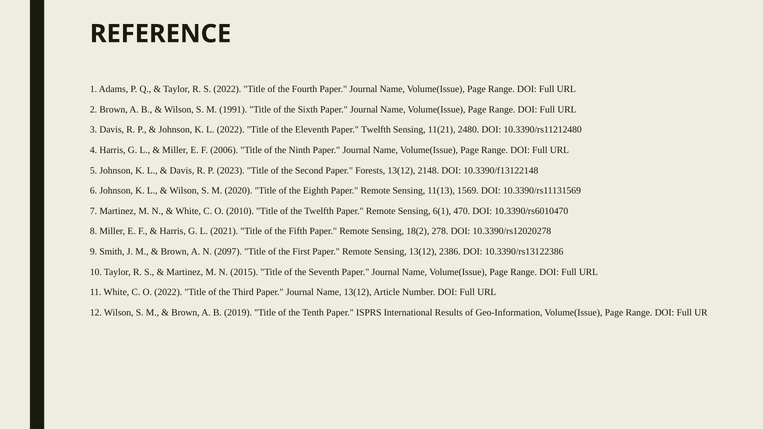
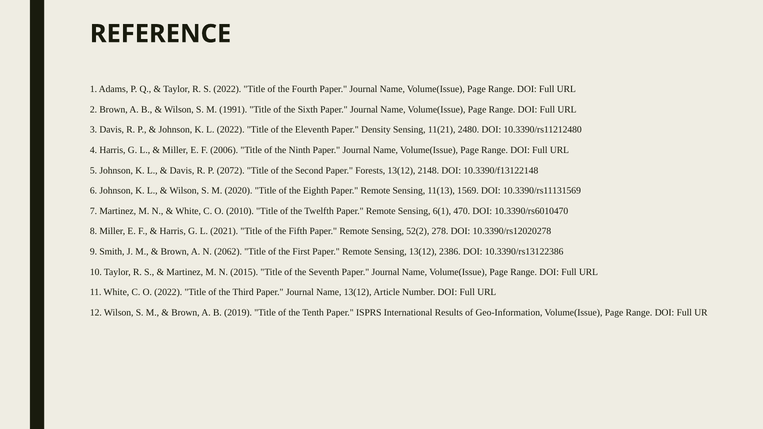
Paper Twelfth: Twelfth -> Density
2023: 2023 -> 2072
18(2: 18(2 -> 52(2
2097: 2097 -> 2062
